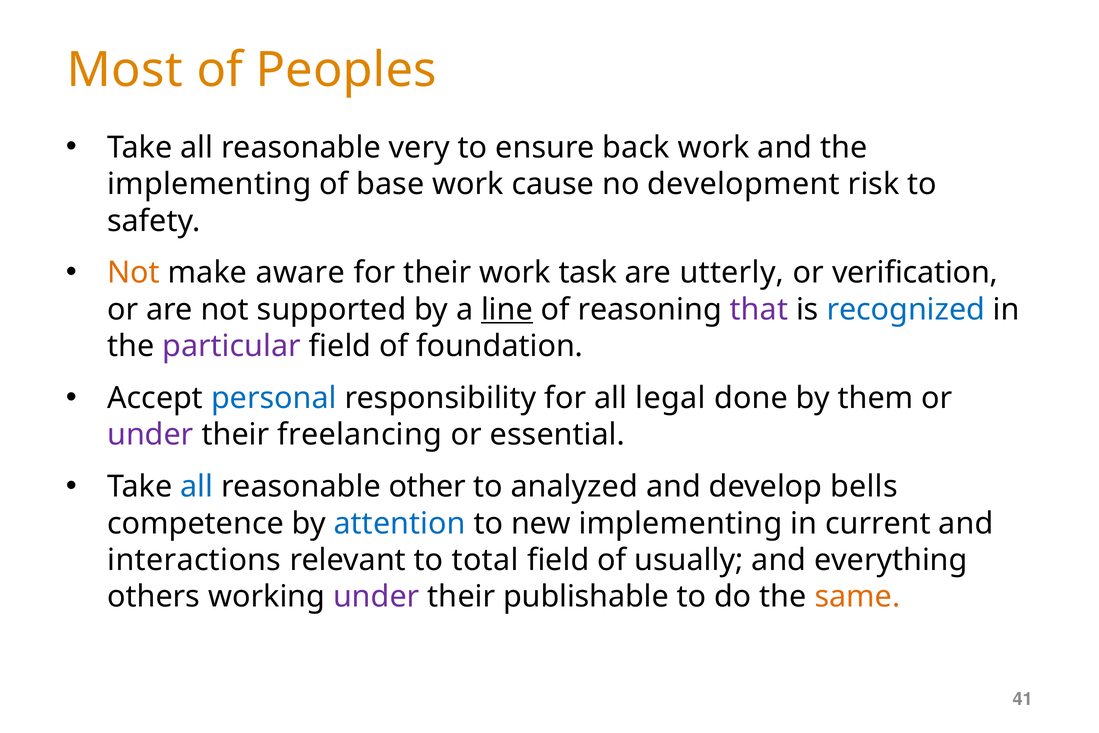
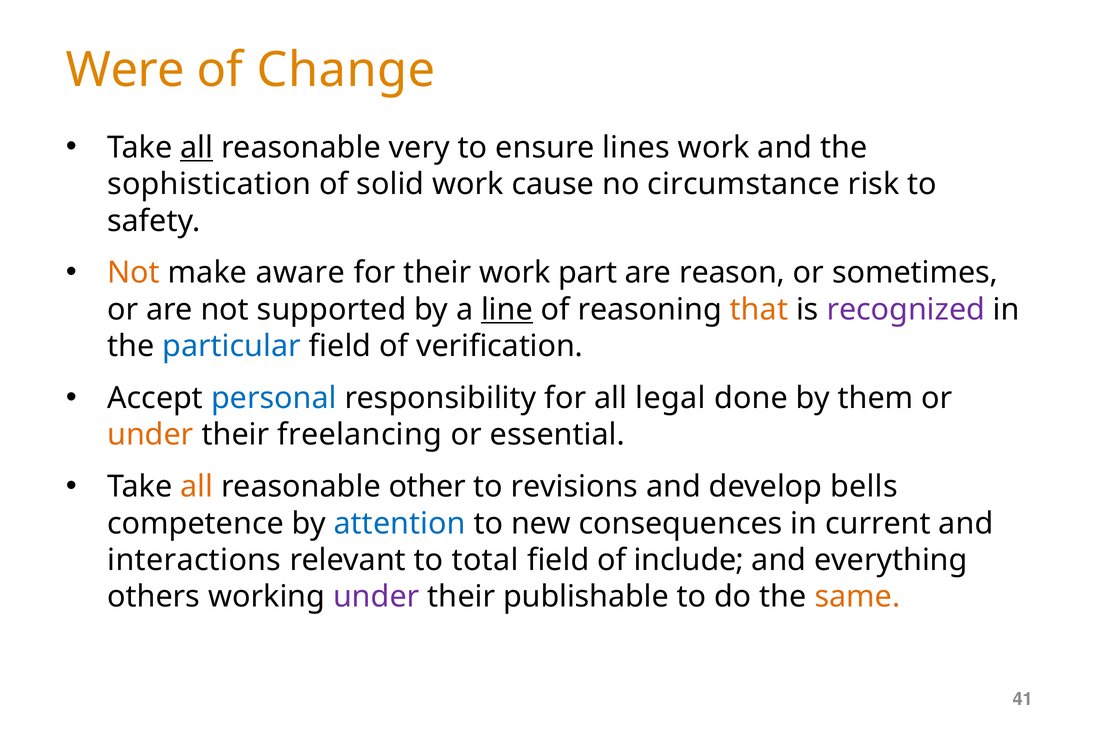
Most: Most -> Were
Peoples: Peoples -> Change
all at (197, 148) underline: none -> present
back: back -> lines
implementing at (209, 184): implementing -> sophistication
base: base -> solid
development: development -> circumstance
task: task -> part
utterly: utterly -> reason
verification: verification -> sometimes
that colour: purple -> orange
recognized colour: blue -> purple
particular colour: purple -> blue
foundation: foundation -> verification
under at (150, 435) colour: purple -> orange
all at (197, 487) colour: blue -> orange
analyzed: analyzed -> revisions
new implementing: implementing -> consequences
usually: usually -> include
